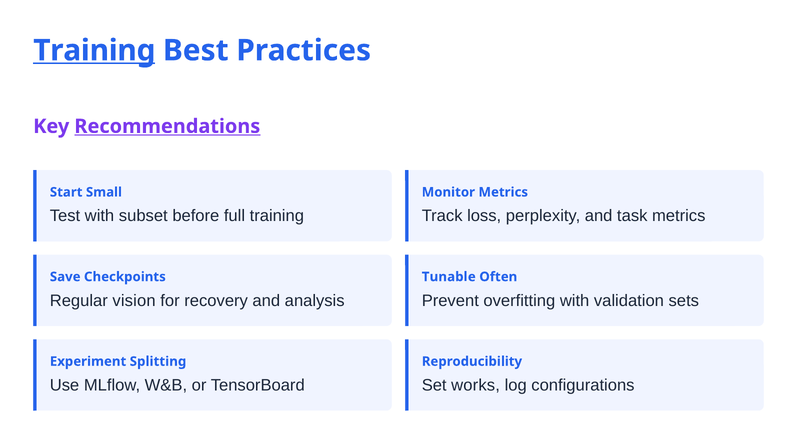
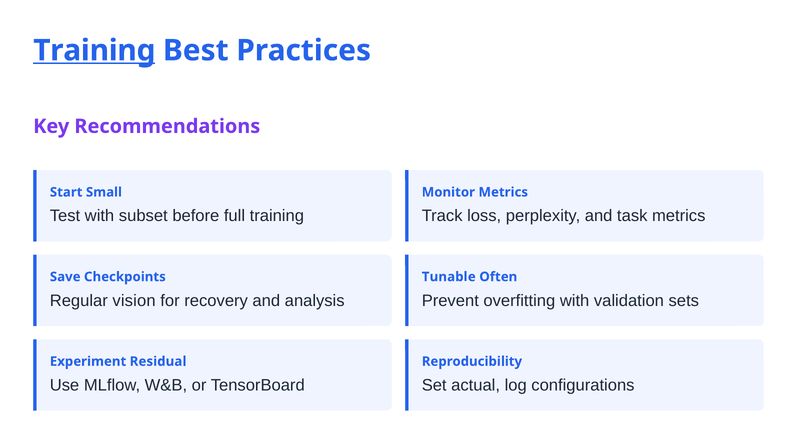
Recommendations underline: present -> none
Splitting: Splitting -> Residual
works: works -> actual
